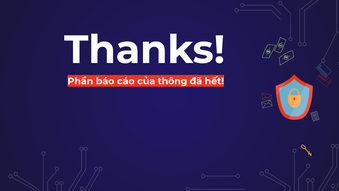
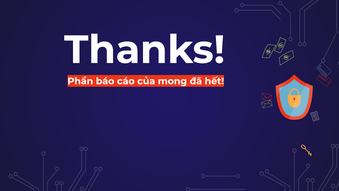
thông: thông -> mong
